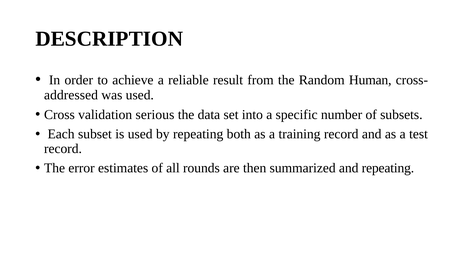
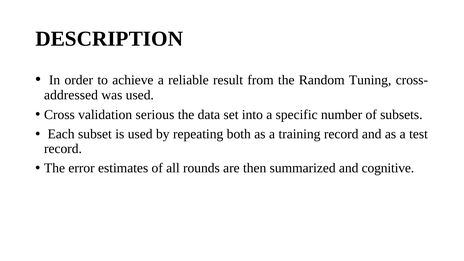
Human: Human -> Tuning
and repeating: repeating -> cognitive
